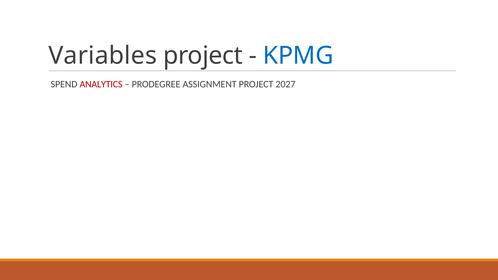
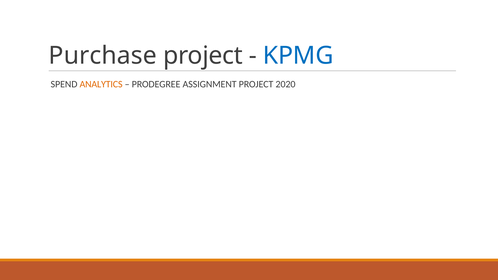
Variables: Variables -> Purchase
ANALYTICS colour: red -> orange
2027: 2027 -> 2020
